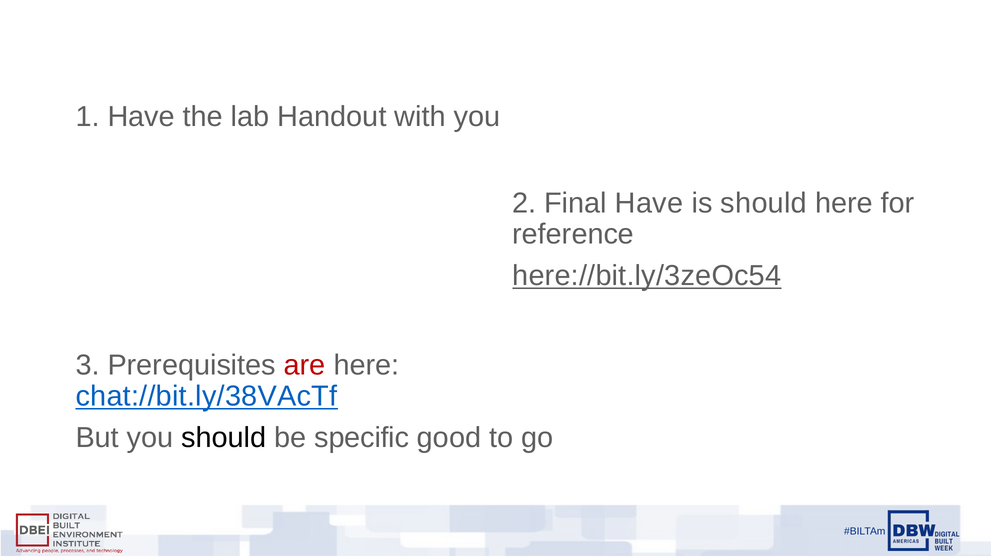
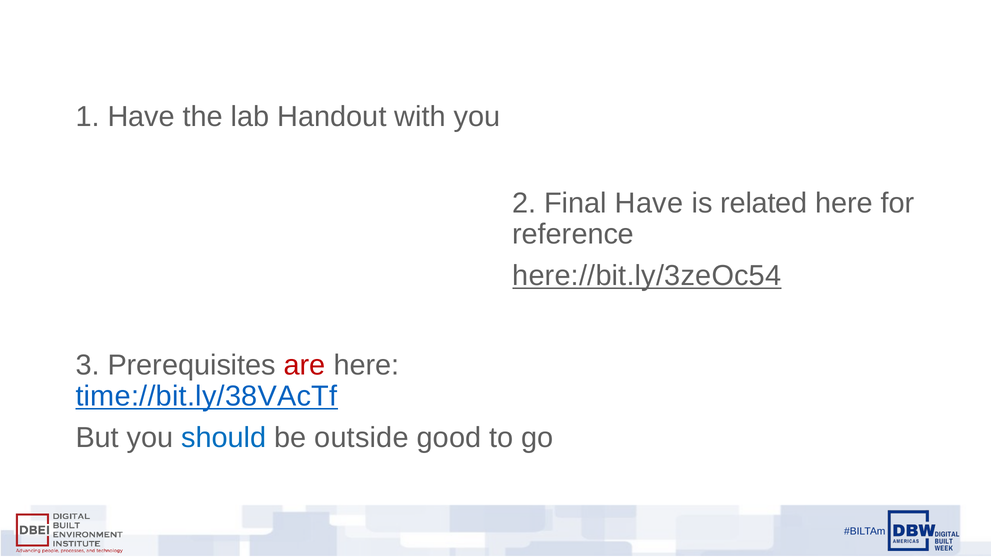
is should: should -> related
chat://bit.ly/38VAcTf: chat://bit.ly/38VAcTf -> time://bit.ly/38VAcTf
should at (224, 438) colour: black -> blue
specific: specific -> outside
